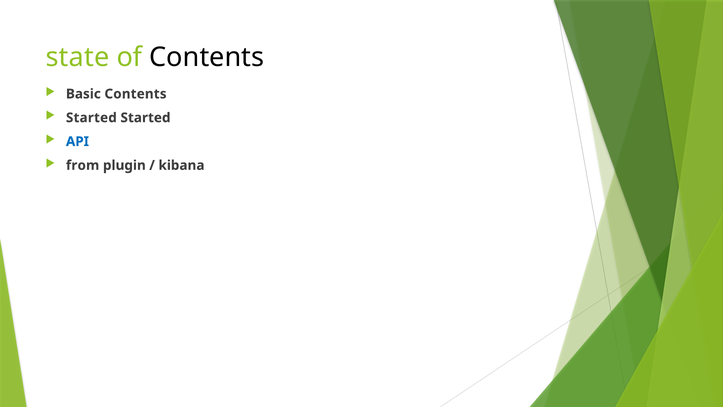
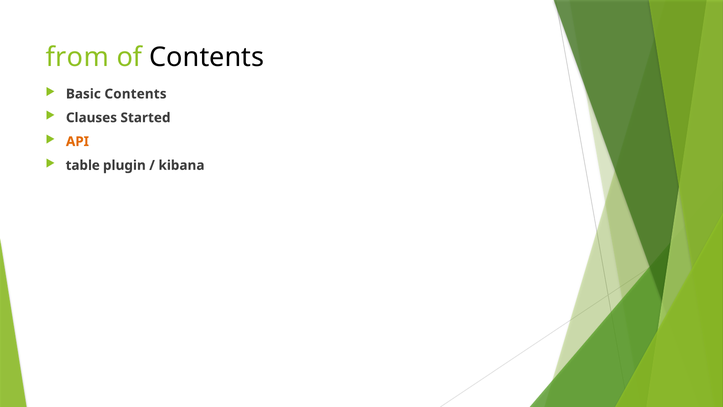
state: state -> from
Started at (91, 118): Started -> Clauses
API colour: blue -> orange
from: from -> table
